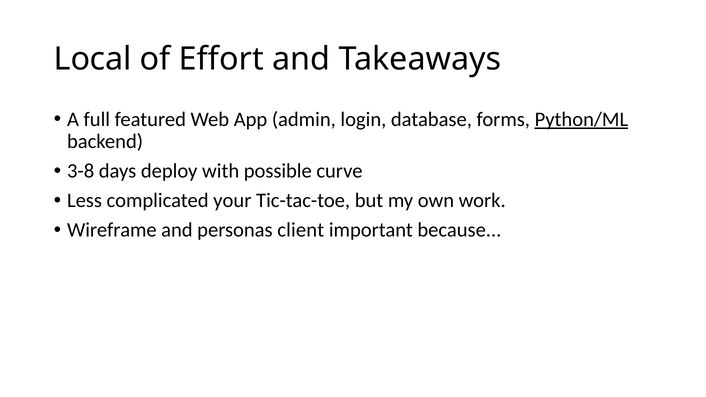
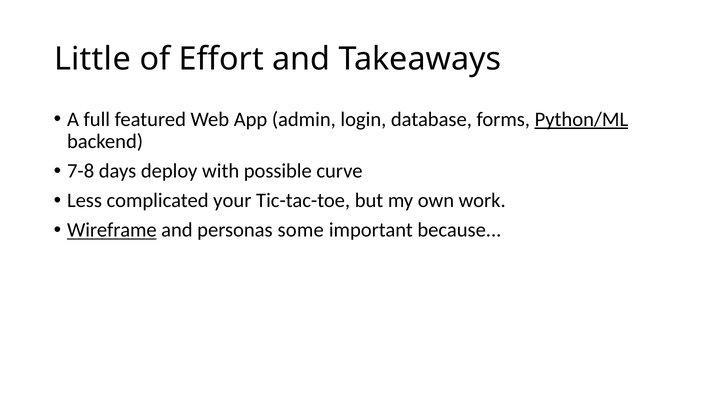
Local: Local -> Little
3-8: 3-8 -> 7-8
Wireframe underline: none -> present
client: client -> some
